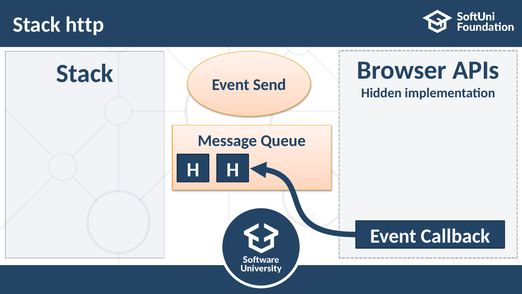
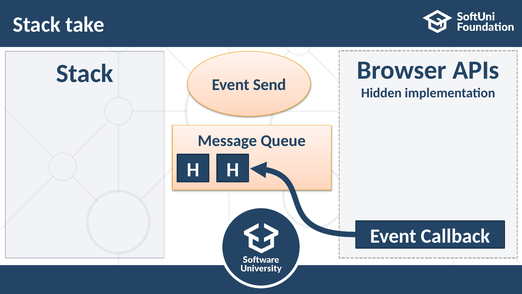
http: http -> take
